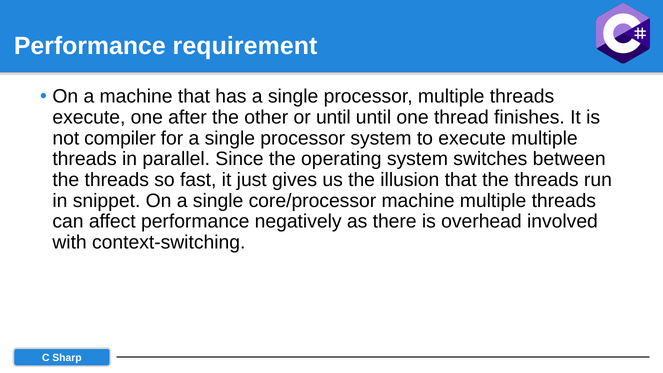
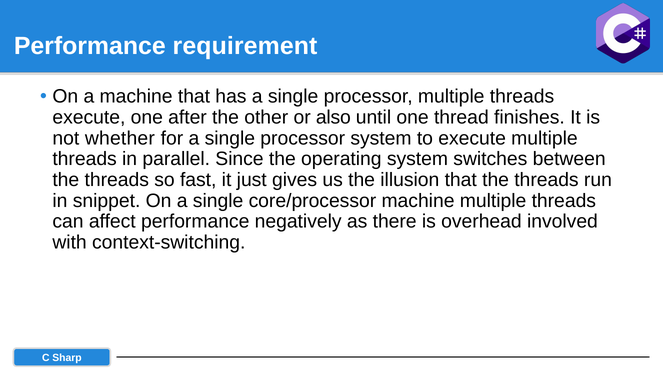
or until: until -> also
compiler: compiler -> whether
